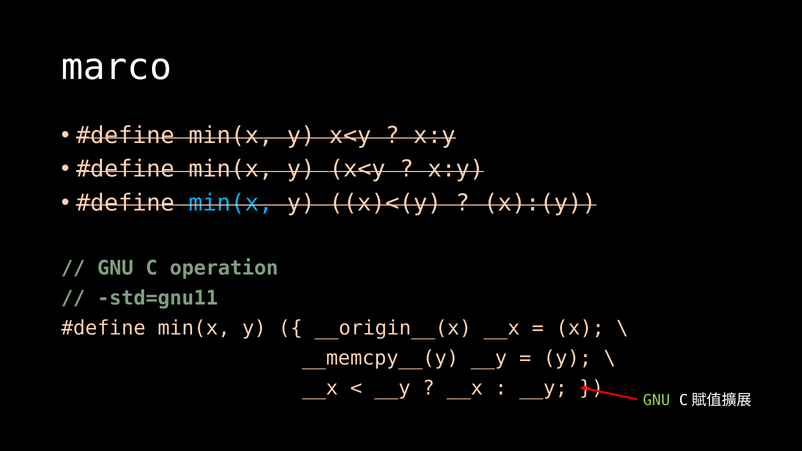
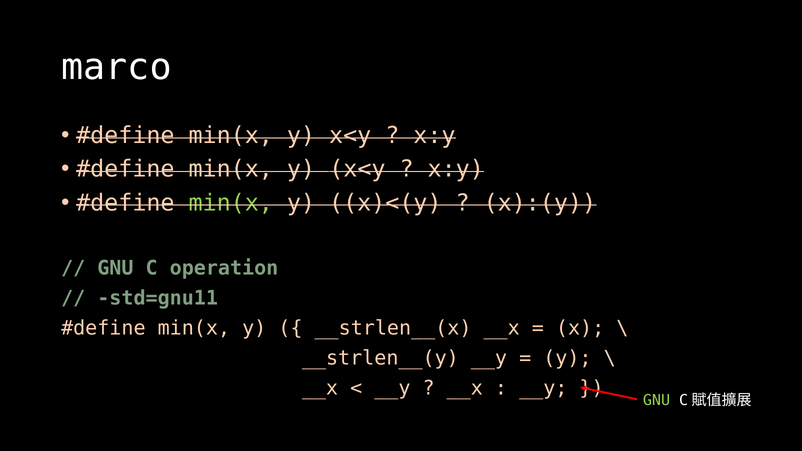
min(x at (231, 203) colour: light blue -> light green
__origin__(x: __origin__(x -> __strlen__(x
__memcpy__(y: __memcpy__(y -> __strlen__(y
